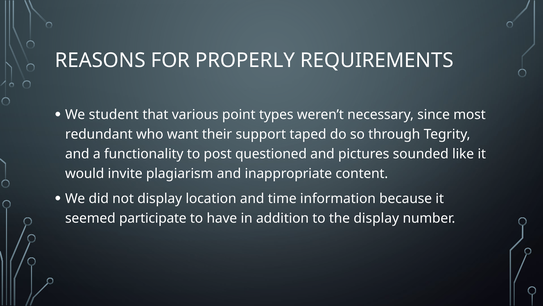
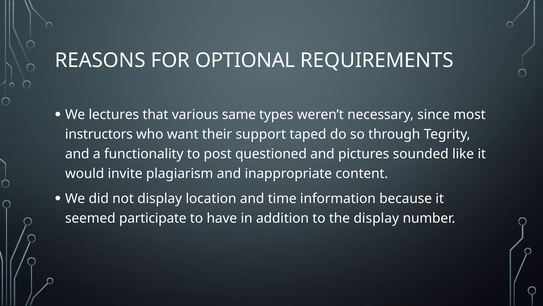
PROPERLY: PROPERLY -> OPTIONAL
student: student -> lectures
point: point -> same
redundant: redundant -> instructors
